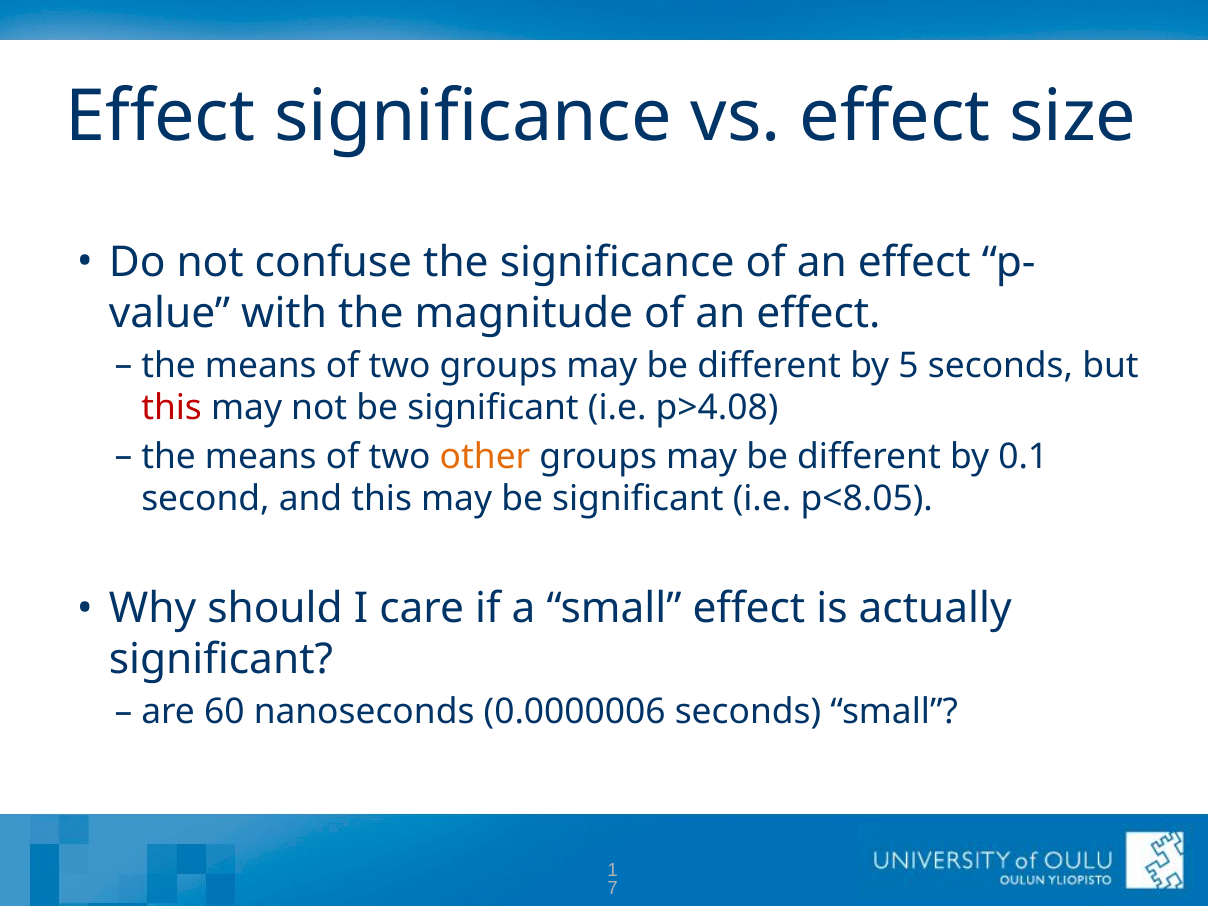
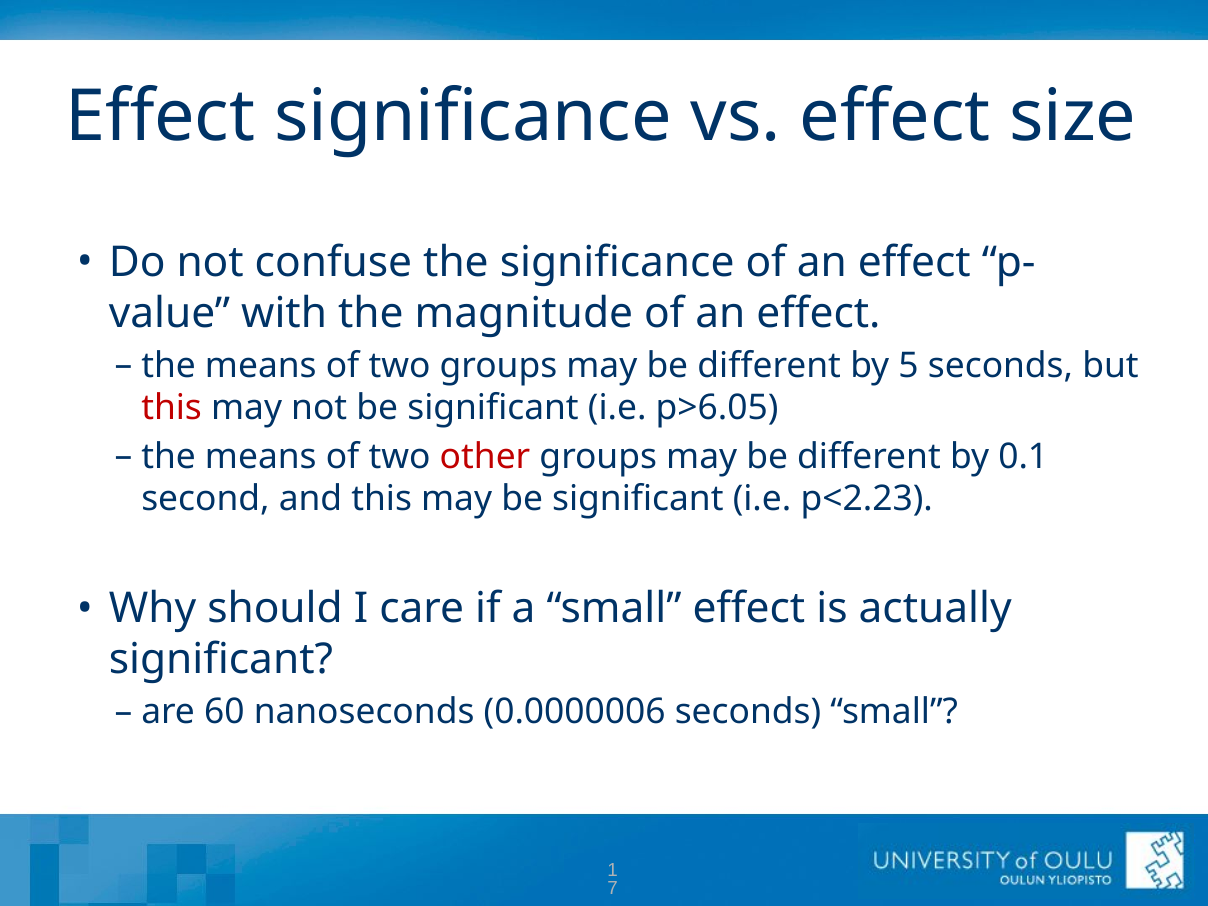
p>4.08: p>4.08 -> p>6.05
other colour: orange -> red
p<8.05: p<8.05 -> p<2.23
